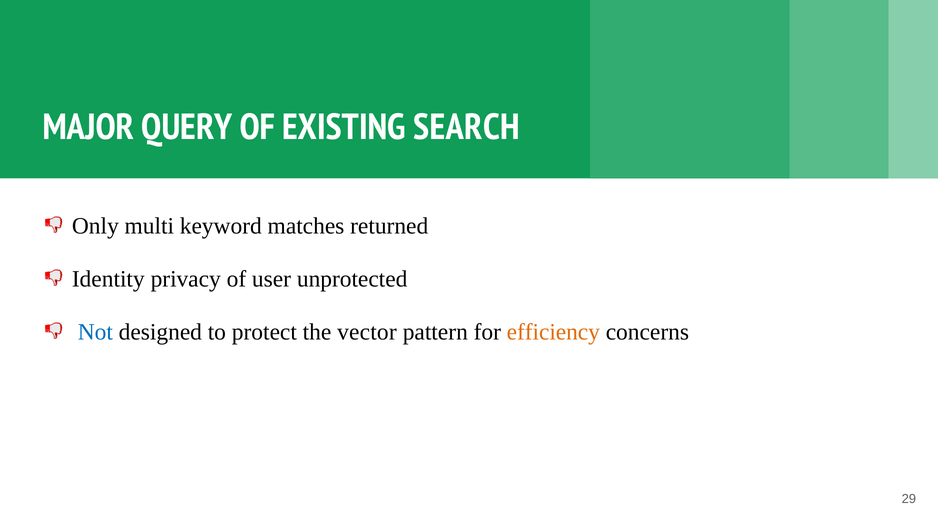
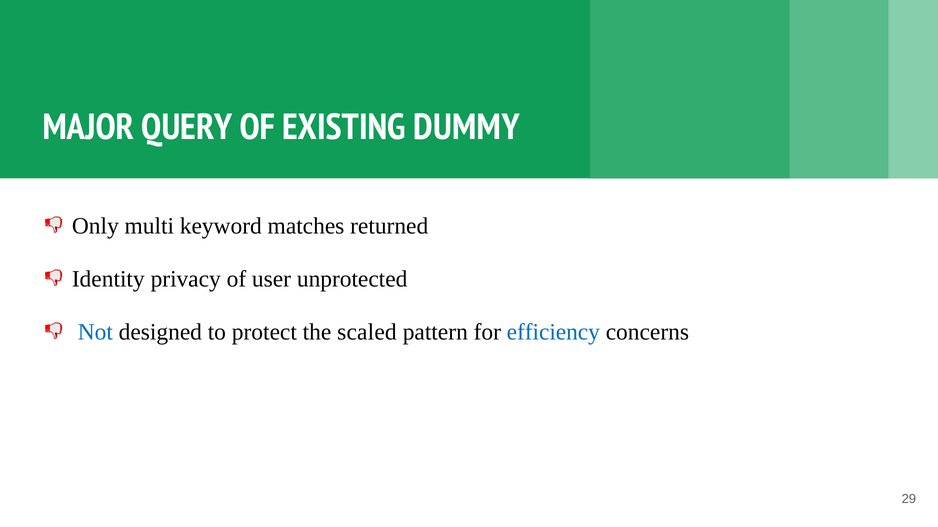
SEARCH: SEARCH -> DUMMY
vector: vector -> scaled
efficiency colour: orange -> blue
